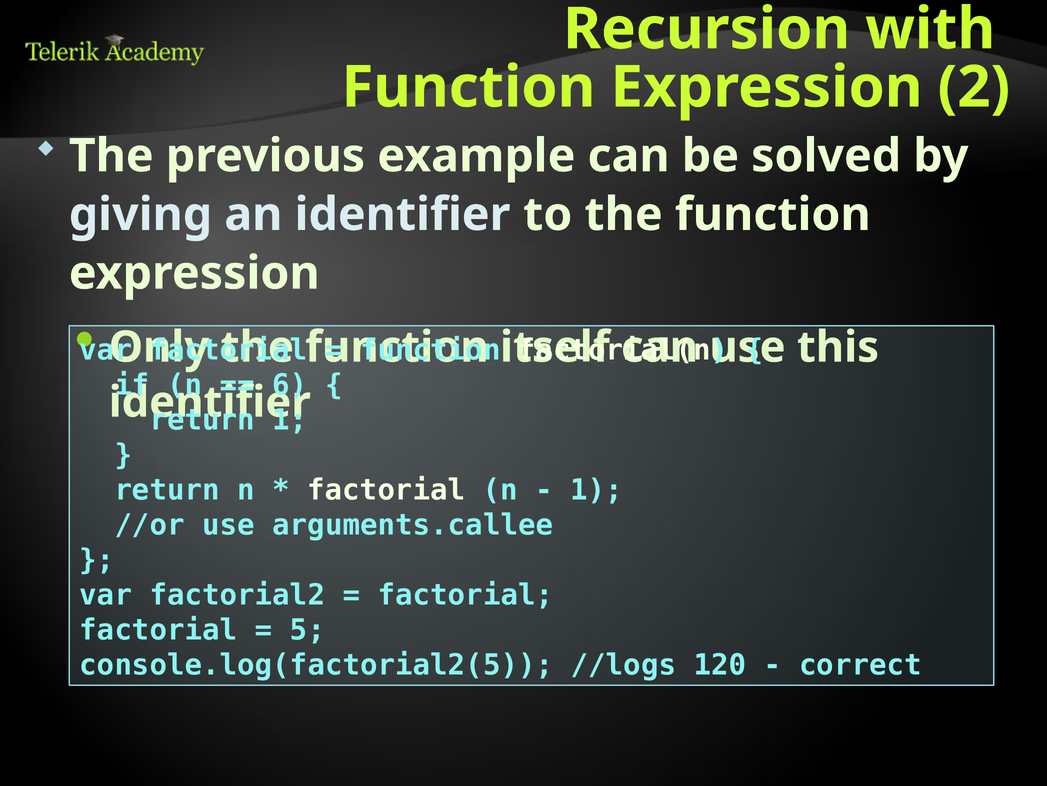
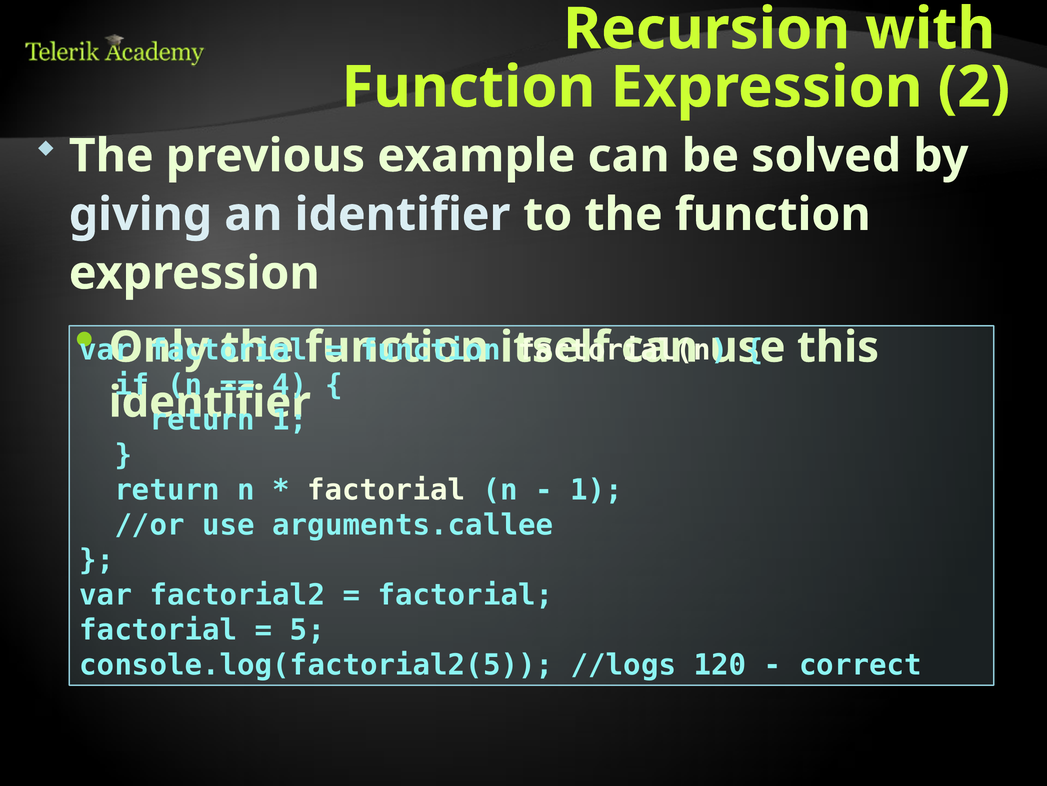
6: 6 -> 4
